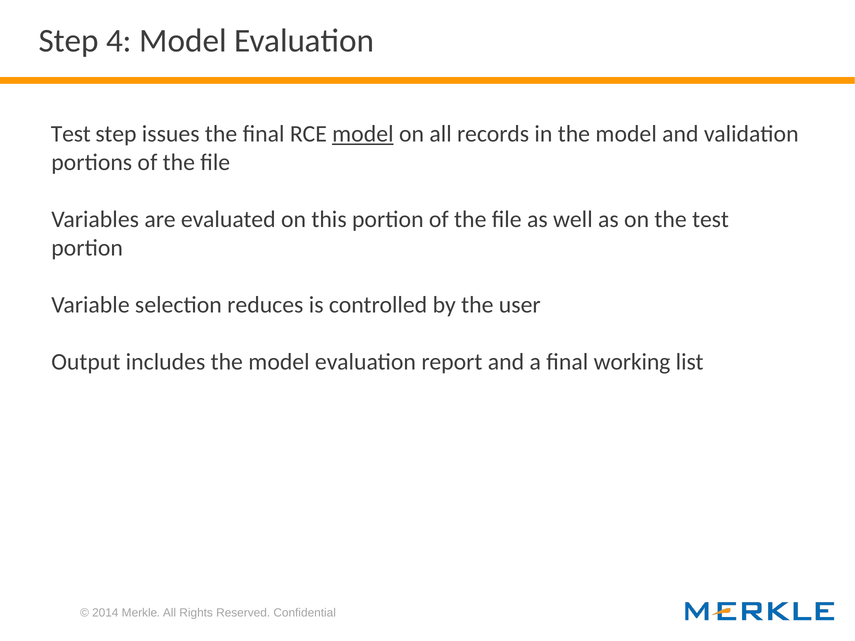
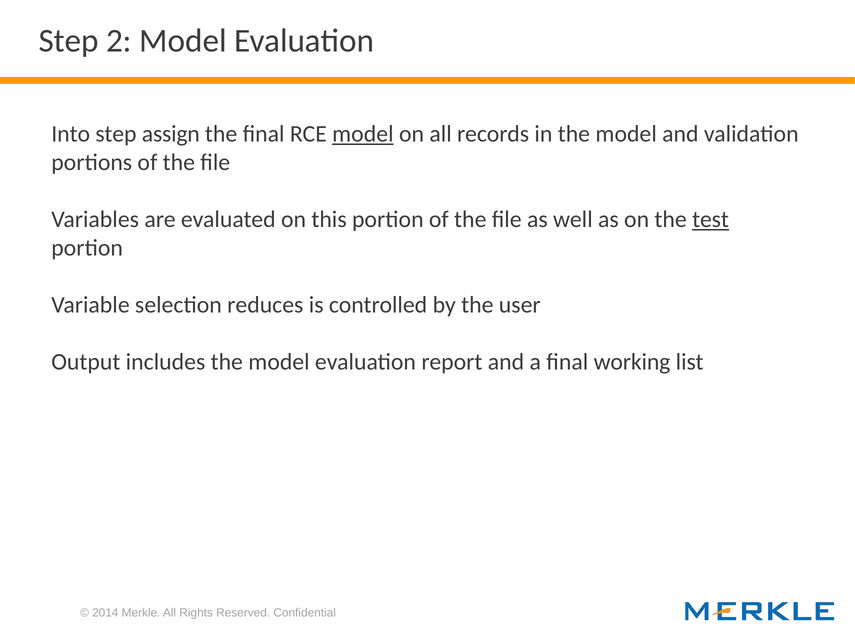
4: 4 -> 2
Test at (71, 134): Test -> Into
issues: issues -> assign
test at (711, 220) underline: none -> present
